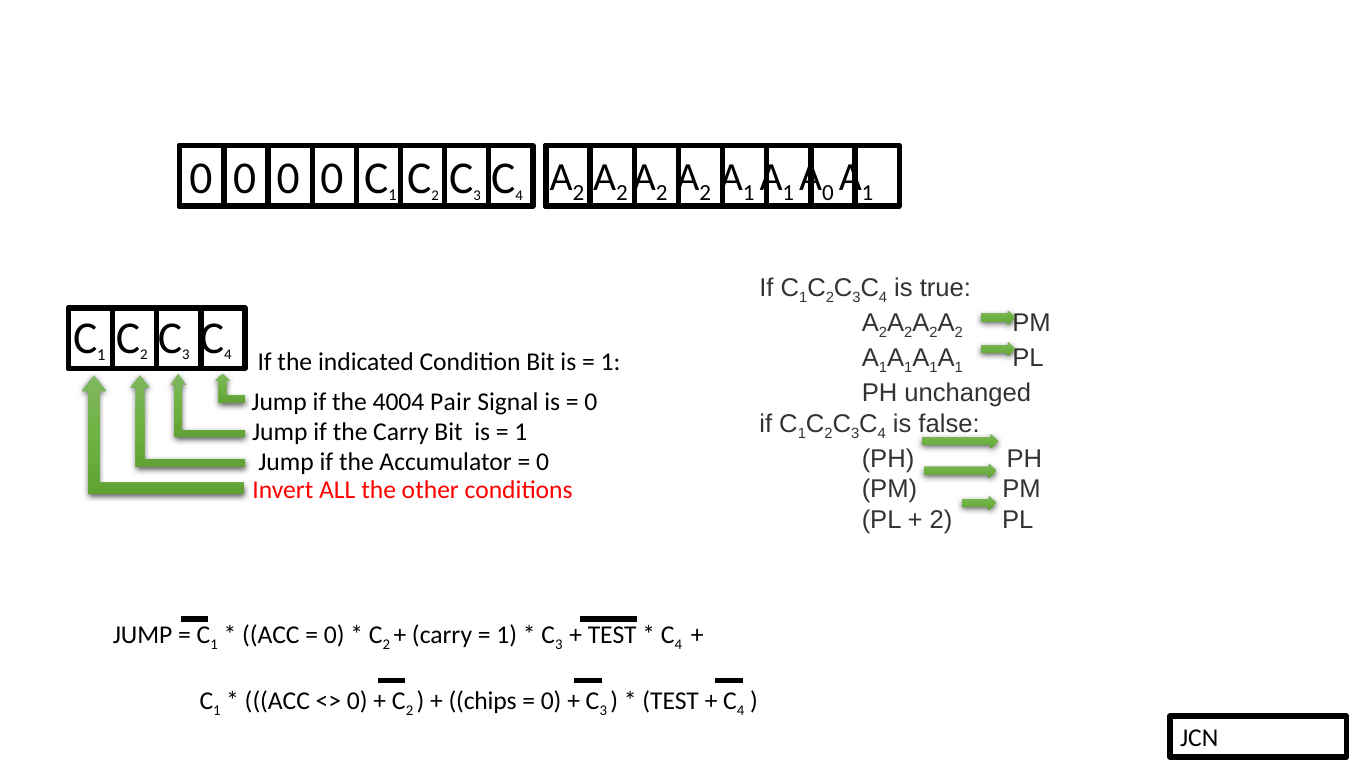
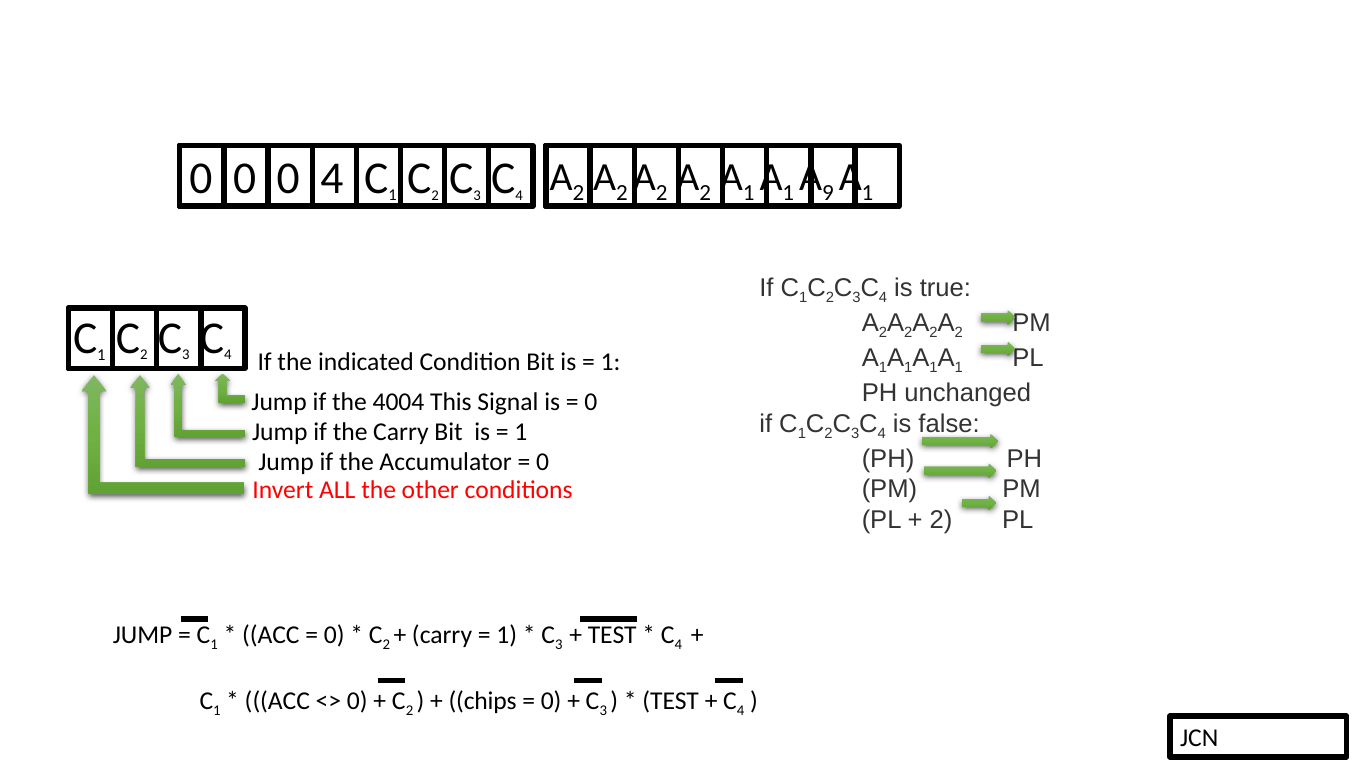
0 0 0 0: 0 -> 4
0 at (828, 193): 0 -> 9
Pair: Pair -> This
